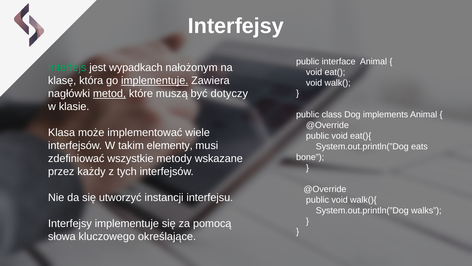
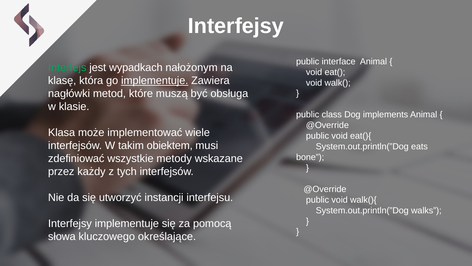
metod underline: present -> none
dotyczy: dotyczy -> obsługa
elementy: elementy -> obiektem
